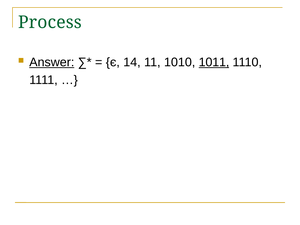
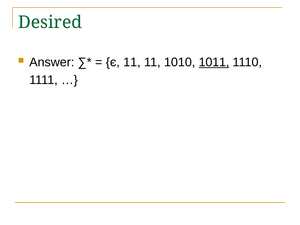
Process: Process -> Desired
Answer underline: present -> none
є 14: 14 -> 11
